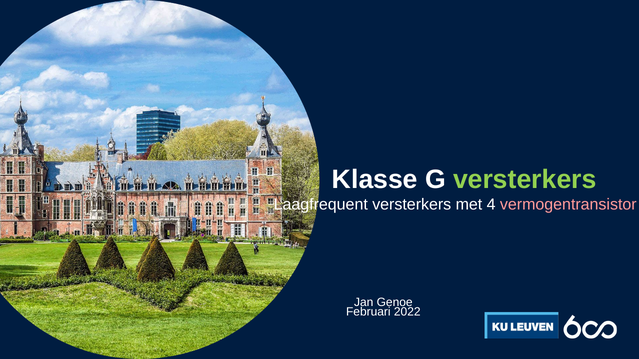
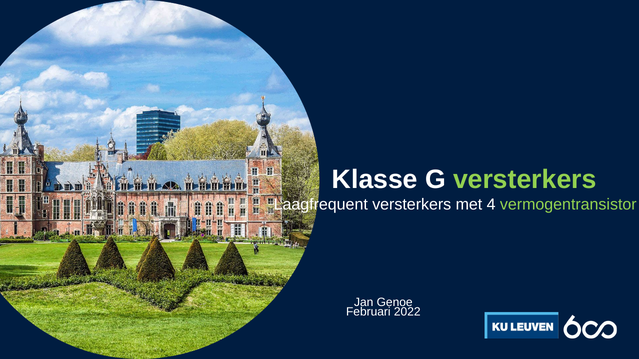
vermogentransistor colour: pink -> light green
